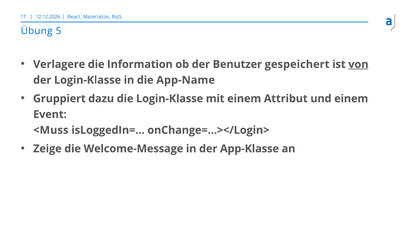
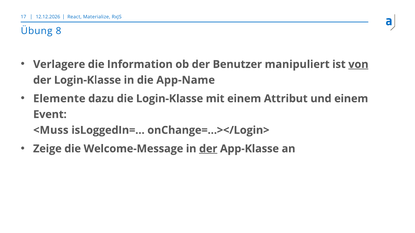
5: 5 -> 8
gespeichert: gespeichert -> manipuliert
Gruppiert: Gruppiert -> Elemente
der at (208, 149) underline: none -> present
